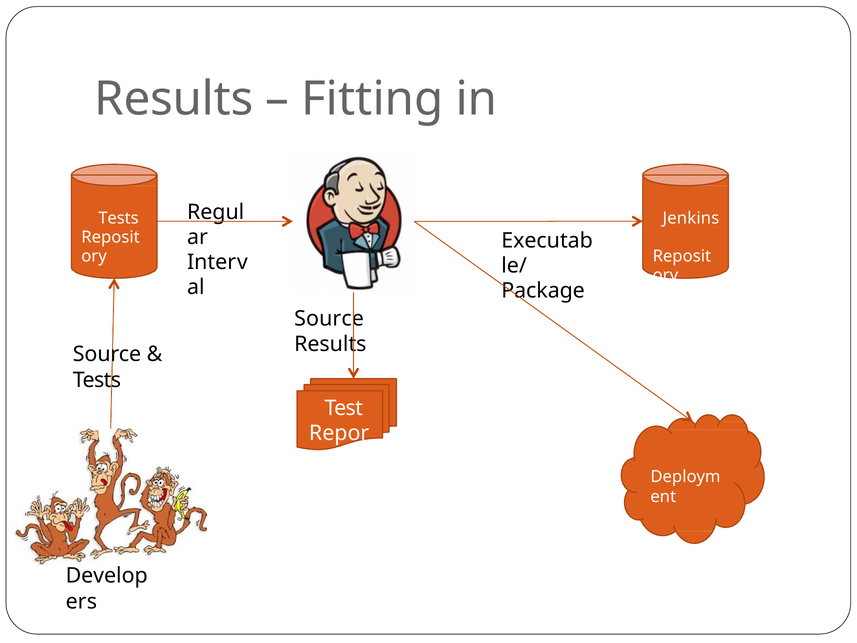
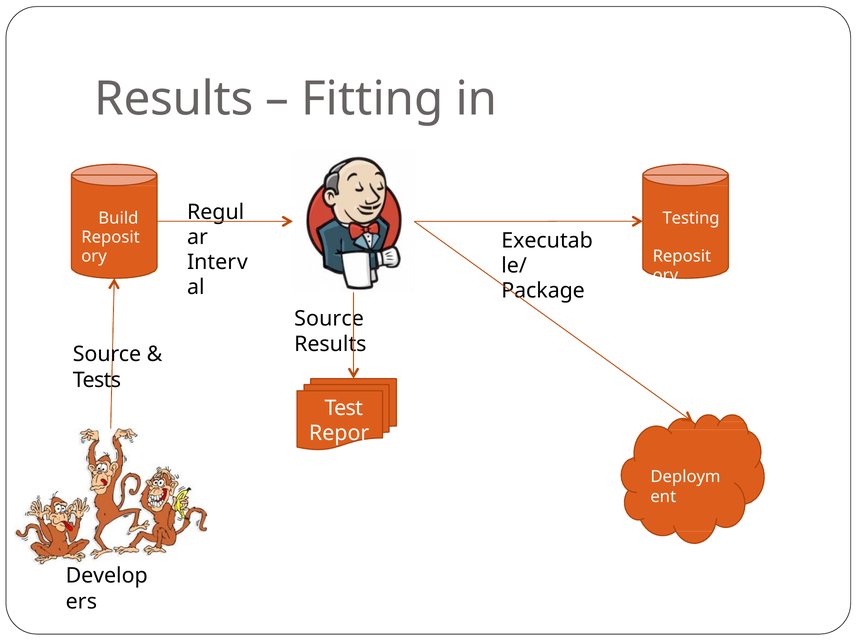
Tests at (118, 218): Tests -> Build
Jenkins: Jenkins -> Testing
